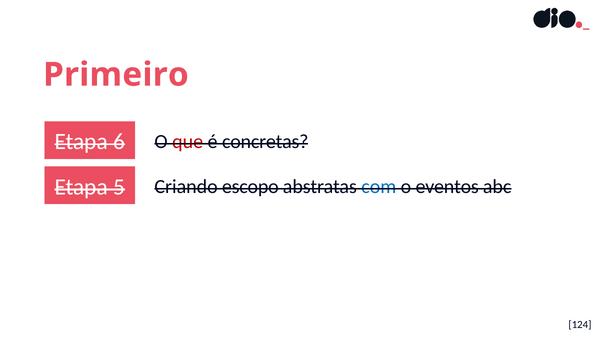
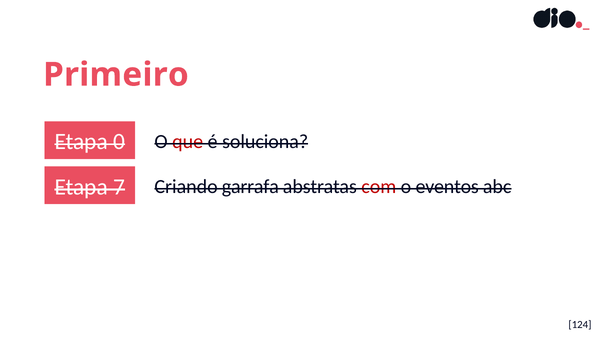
6: 6 -> 0
concretas: concretas -> soluciona
5: 5 -> 7
escopo: escopo -> garrafa
com colour: blue -> red
